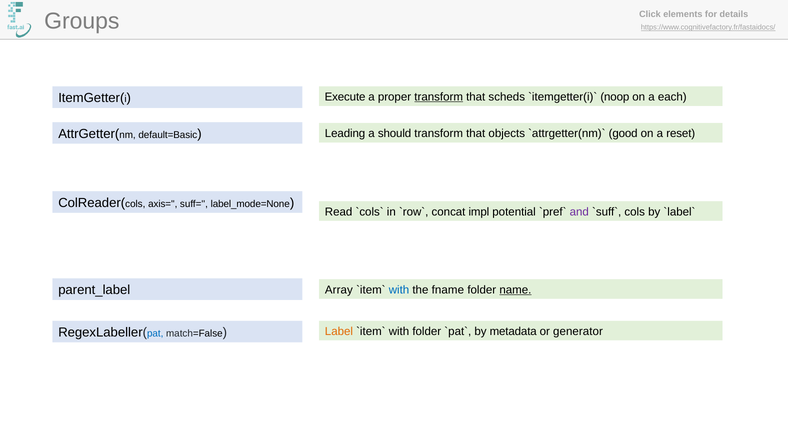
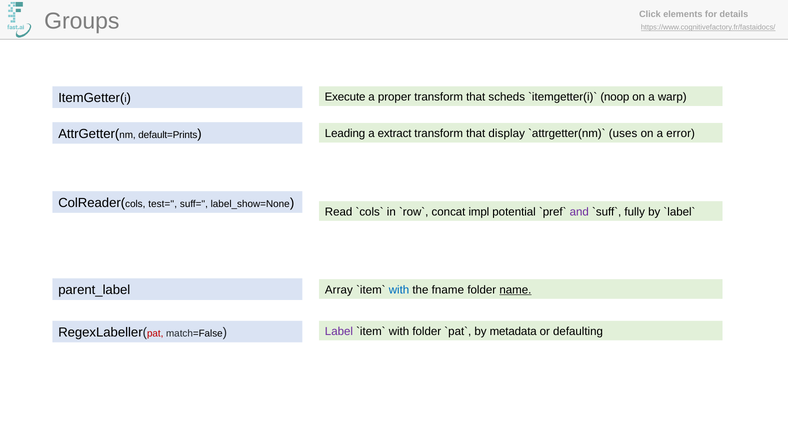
transform at (439, 97) underline: present -> none
each: each -> warp
default=Basic: default=Basic -> default=Prints
should: should -> extract
objects: objects -> display
good: good -> uses
reset: reset -> error
axis=: axis= -> test=
label_mode=None: label_mode=None -> label_show=None
cols at (635, 212): cols -> fully
pat colour: blue -> red
Label colour: orange -> purple
generator: generator -> defaulting
